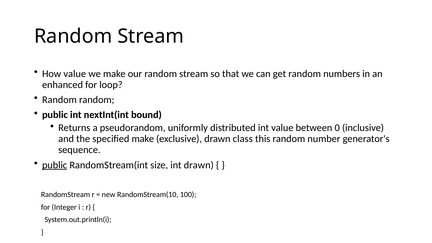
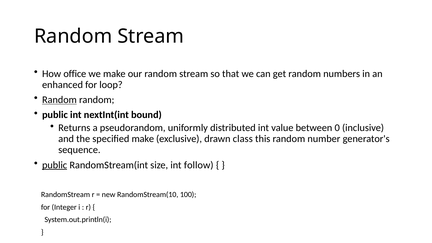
How value: value -> office
Random at (59, 100) underline: none -> present
int drawn: drawn -> follow
